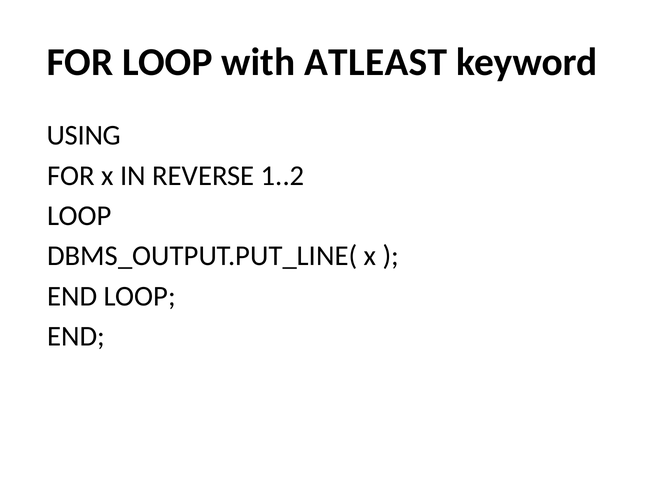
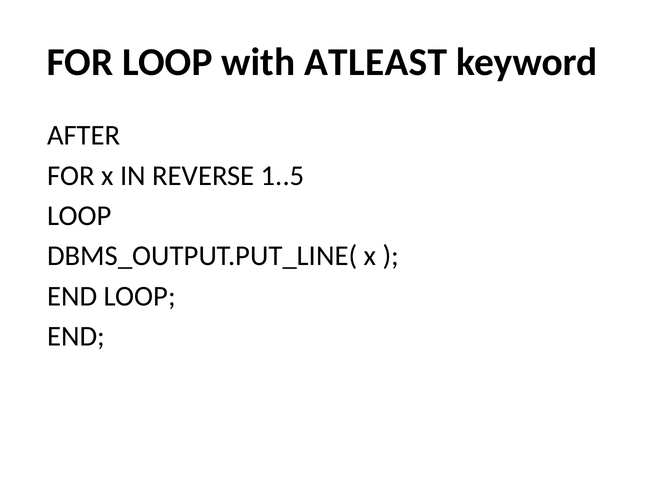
USING: USING -> AFTER
1..2: 1..2 -> 1..5
